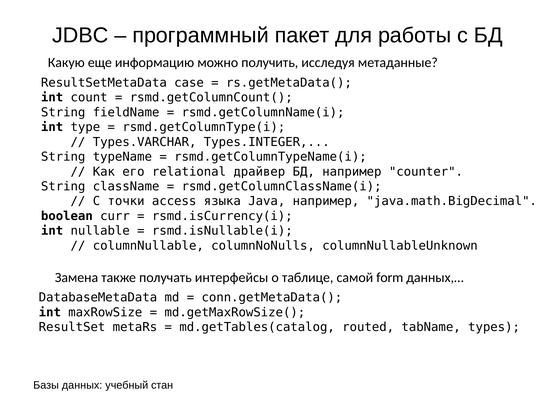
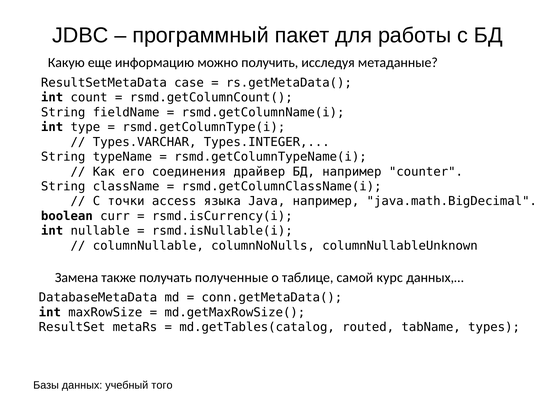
relational: relational -> соединения
интерфейсы: интерфейсы -> полученные
form: form -> курс
стан: стан -> того
